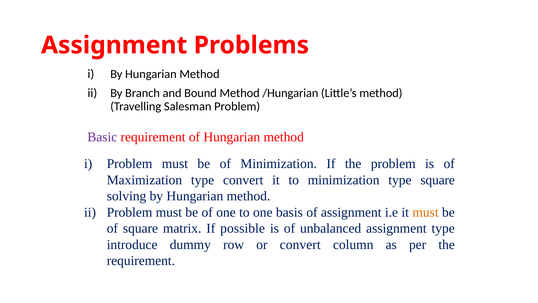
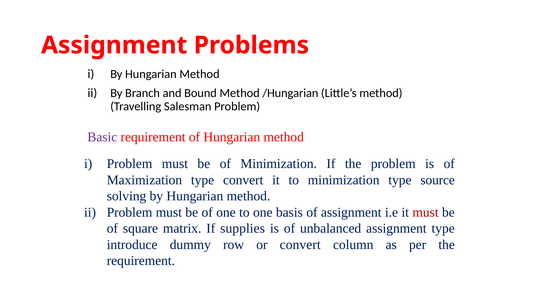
type square: square -> source
must at (426, 212) colour: orange -> red
possible: possible -> supplies
